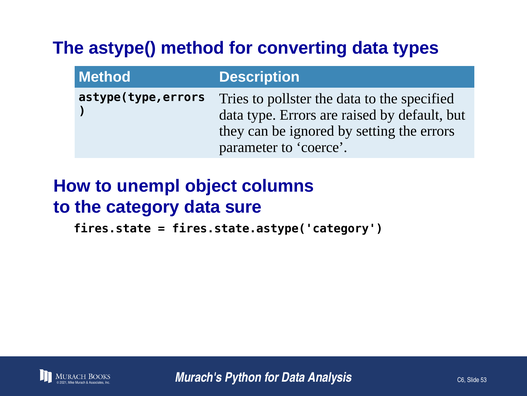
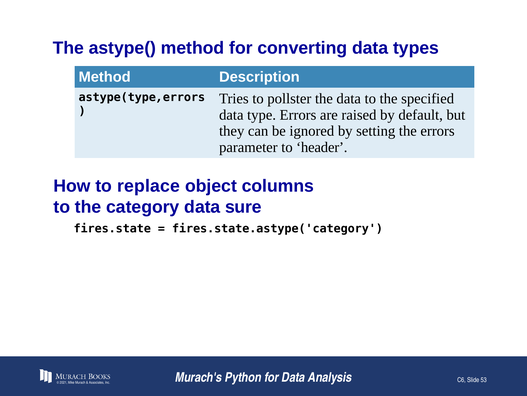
coerce: coerce -> header
unempl: unempl -> replace
